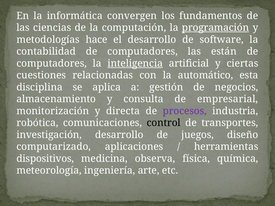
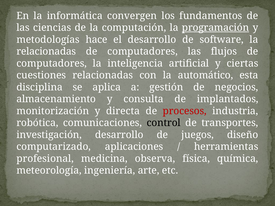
contabilidad at (46, 52): contabilidad -> relacionadas
están: están -> flujos
inteligencia underline: present -> none
empresarial: empresarial -> implantados
procesos colour: purple -> red
dispositivos: dispositivos -> profesional
